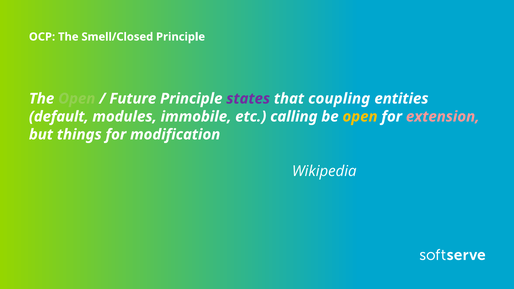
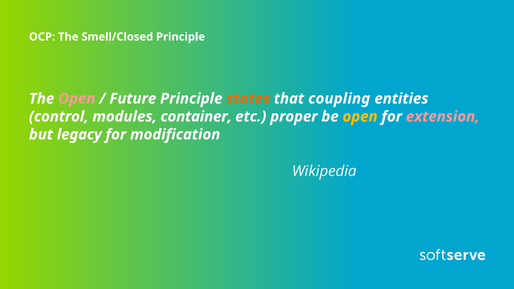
Open at (77, 99) colour: light green -> pink
states colour: purple -> orange
default: default -> control
immobile: immobile -> container
calling: calling -> proper
things: things -> legacy
